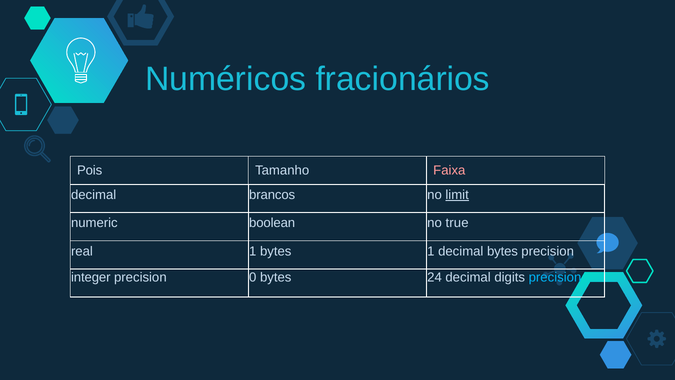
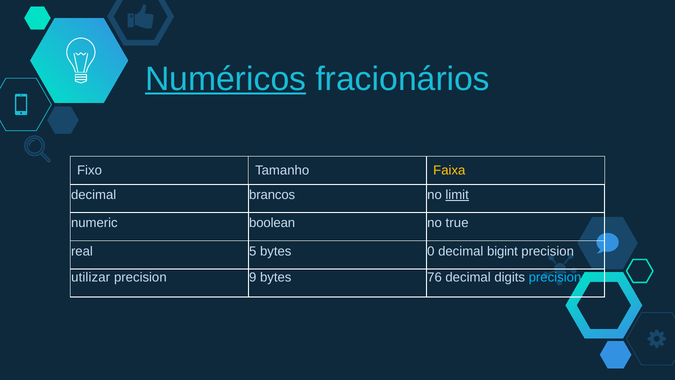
Numéricos underline: none -> present
Pois: Pois -> Fixo
Faixa colour: pink -> yellow
real 1: 1 -> 5
bytes 1: 1 -> 0
decimal bytes: bytes -> bigint
integer: integer -> utilizar
0: 0 -> 9
24: 24 -> 76
